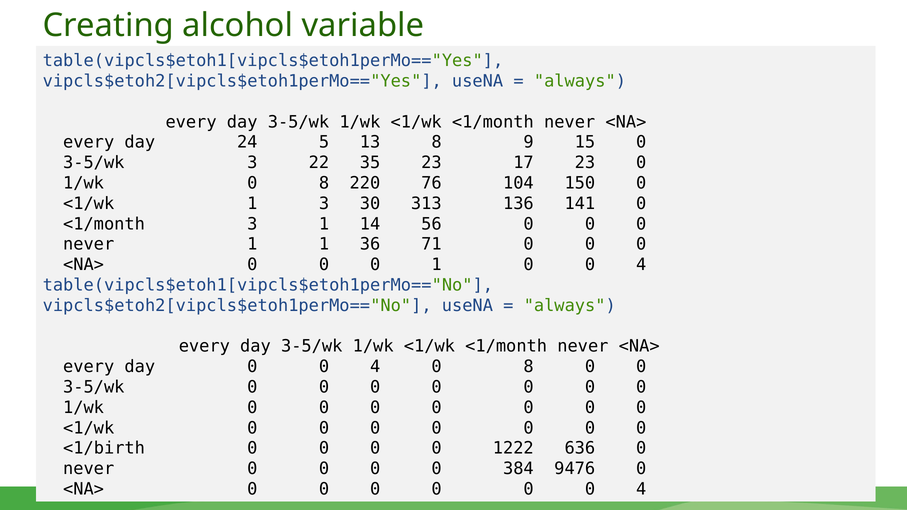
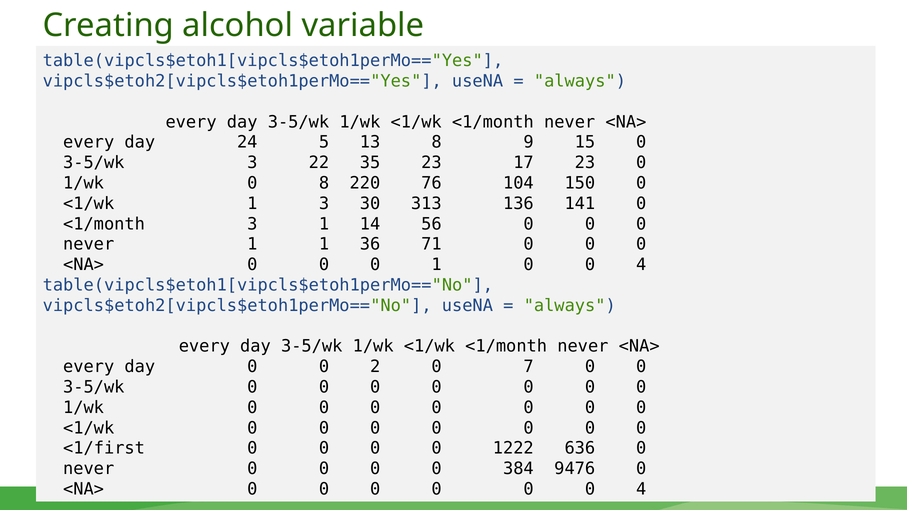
day 0 0 4: 4 -> 2
8 at (529, 367): 8 -> 7
<1/birth: <1/birth -> <1/first
